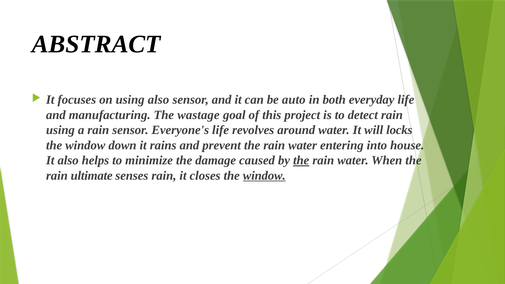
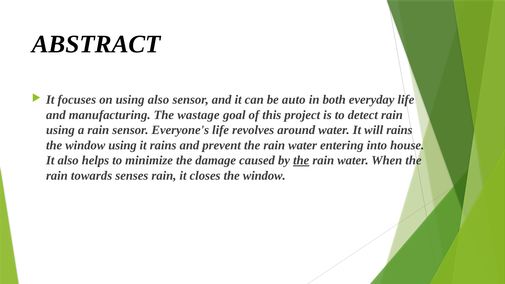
will locks: locks -> rains
window down: down -> using
ultimate: ultimate -> towards
window at (264, 176) underline: present -> none
